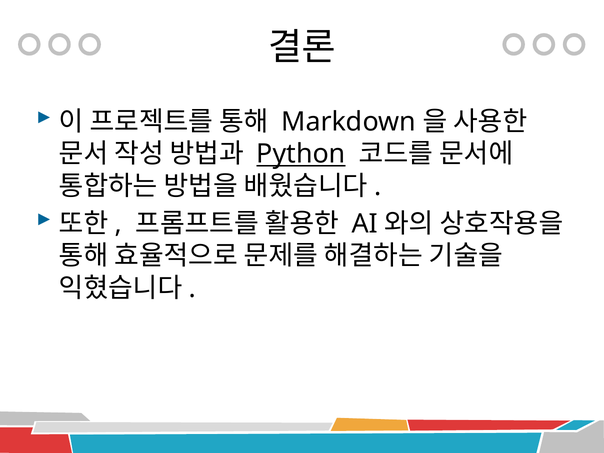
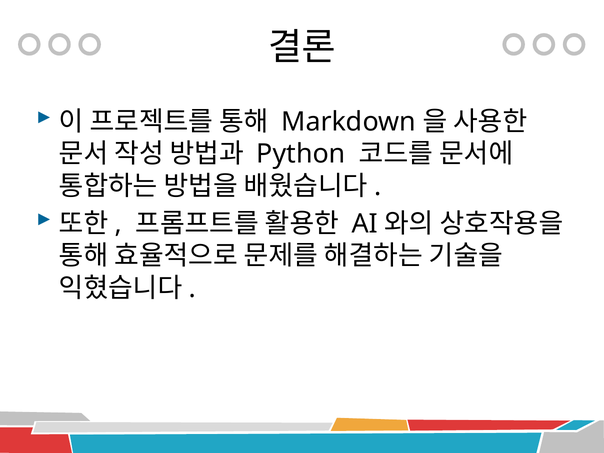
Python underline: present -> none
